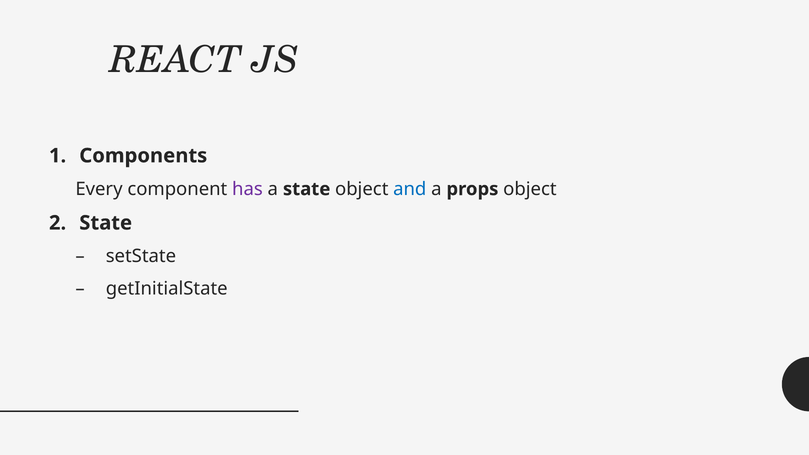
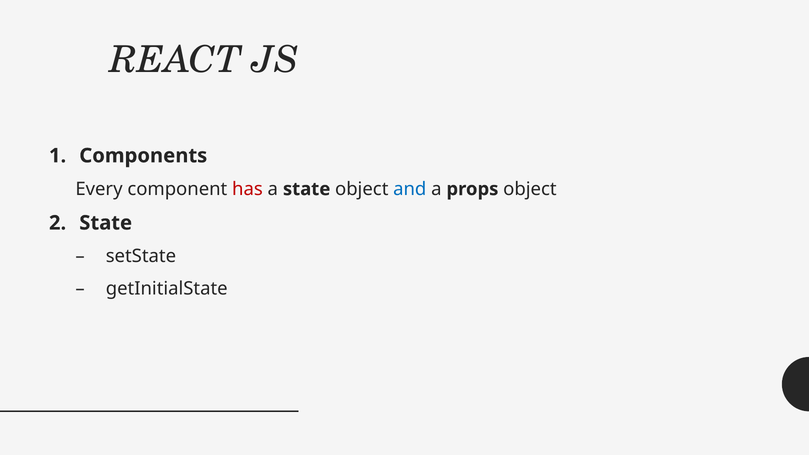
has colour: purple -> red
